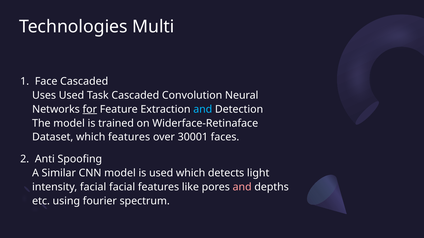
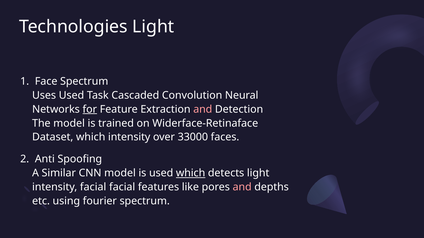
Technologies Multi: Multi -> Light
Face Cascaded: Cascaded -> Spectrum
and at (203, 109) colour: light blue -> pink
which features: features -> intensity
30001: 30001 -> 33000
which at (191, 173) underline: none -> present
